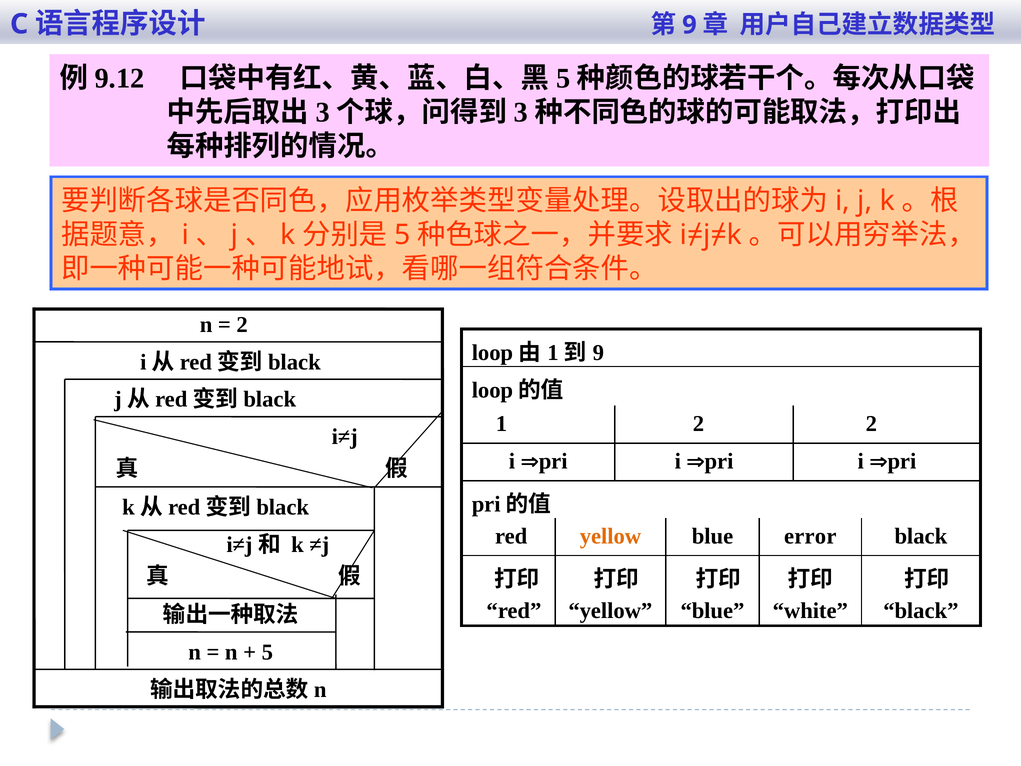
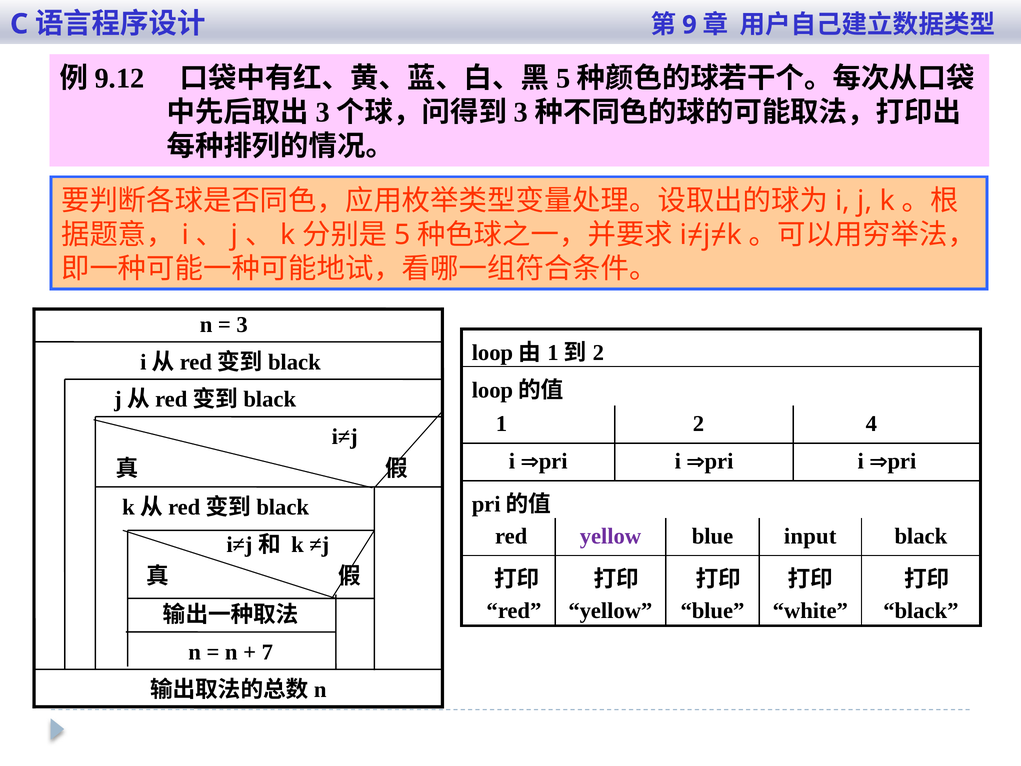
2 at (242, 325): 2 -> 3
9 at (598, 353): 9 -> 2
2 2: 2 -> 4
yellow at (610, 536) colour: orange -> purple
error: error -> input
5 at (267, 652): 5 -> 7
